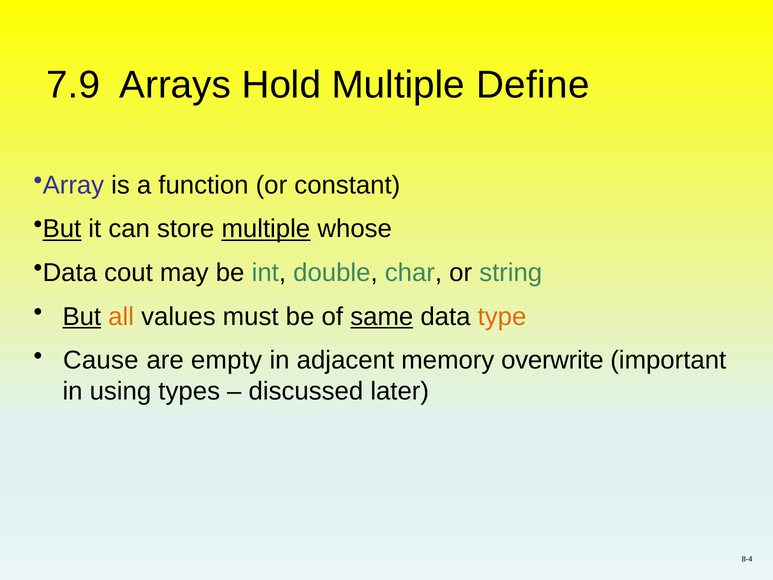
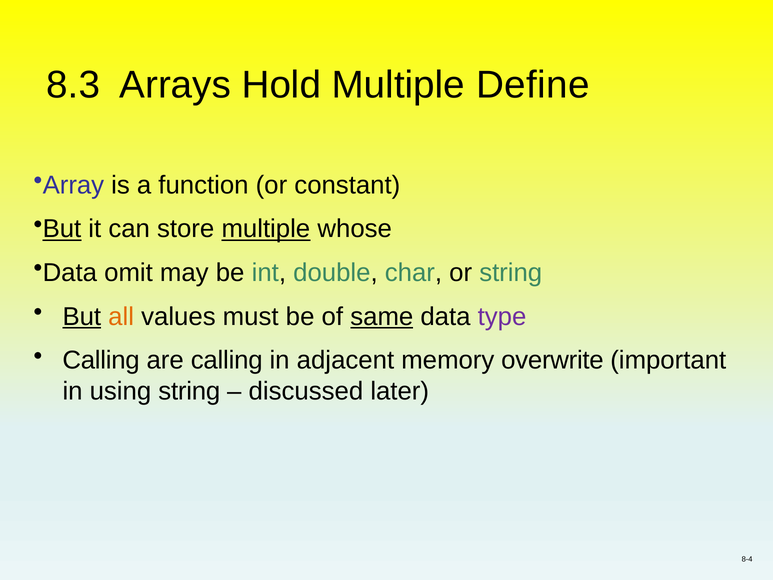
7.9: 7.9 -> 8.3
cout: cout -> omit
type colour: orange -> purple
Cause at (101, 360): Cause -> Calling
are empty: empty -> calling
using types: types -> string
